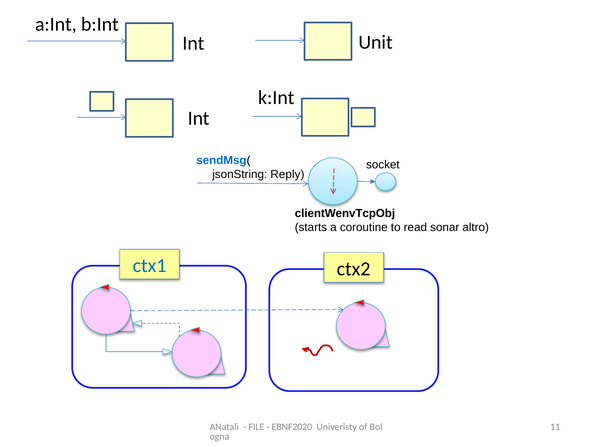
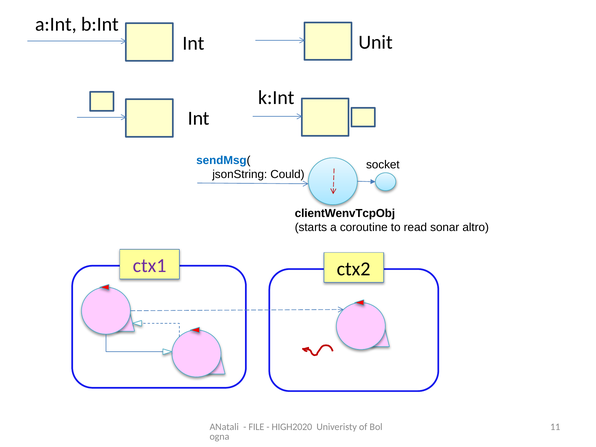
Reply: Reply -> Could
ctx1 colour: blue -> purple
EBNF2020: EBNF2020 -> HIGH2020
